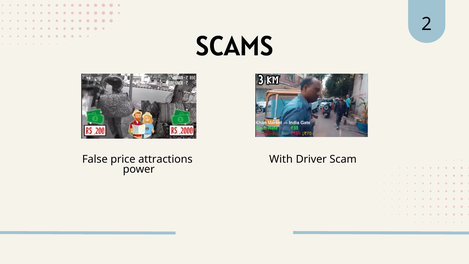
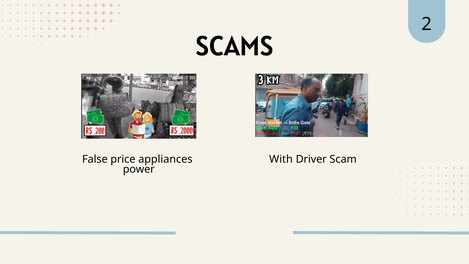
attractions: attractions -> appliances
